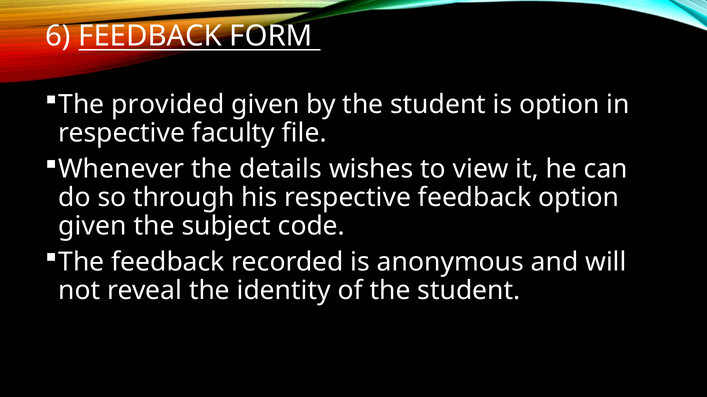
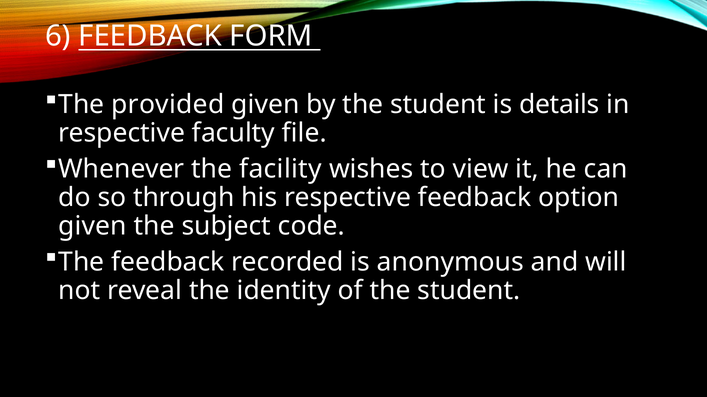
is option: option -> details
details: details -> facility
